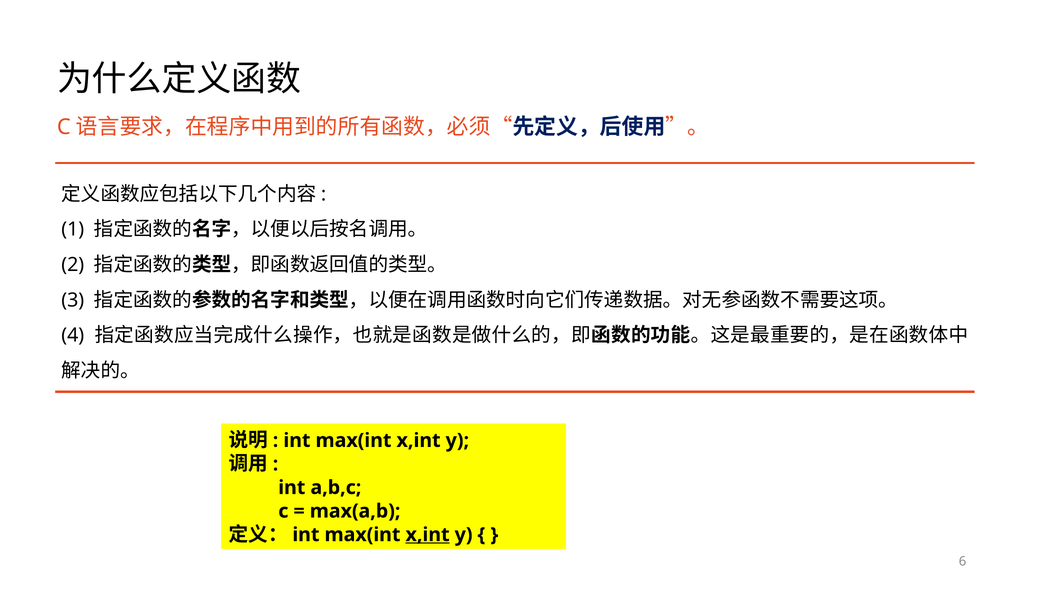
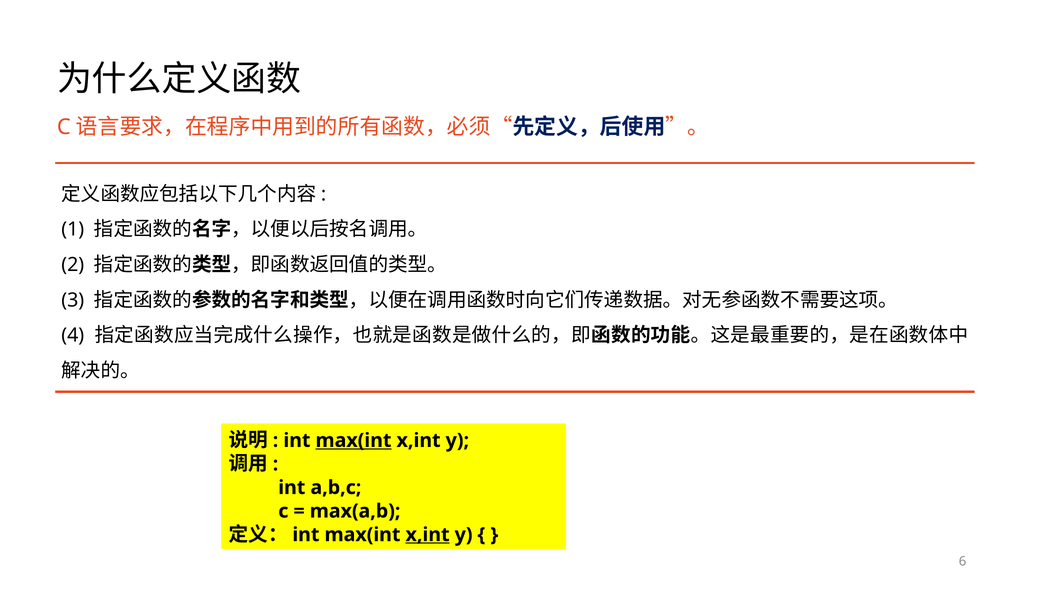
max(int at (353, 440) underline: none -> present
